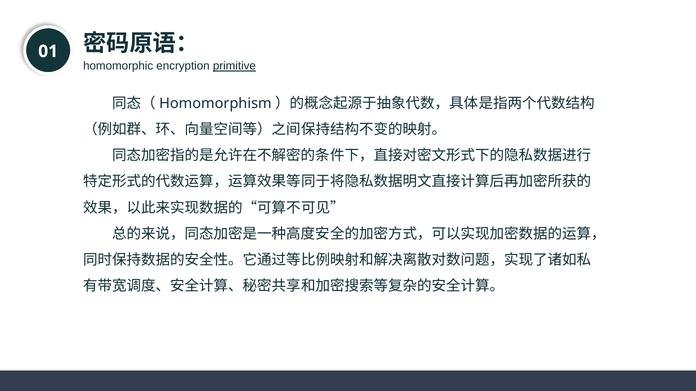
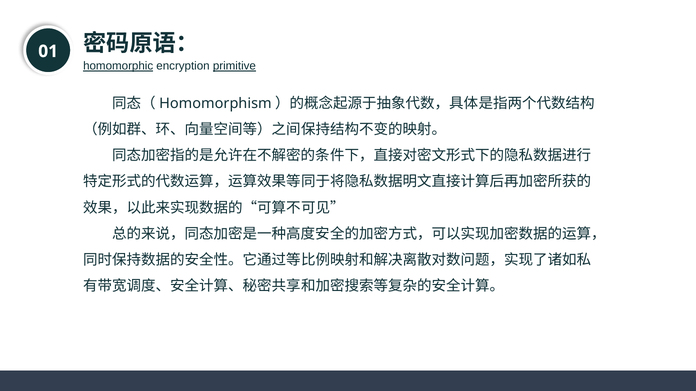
homomorphic underline: none -> present
